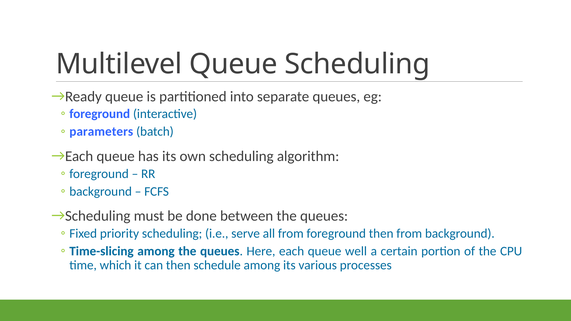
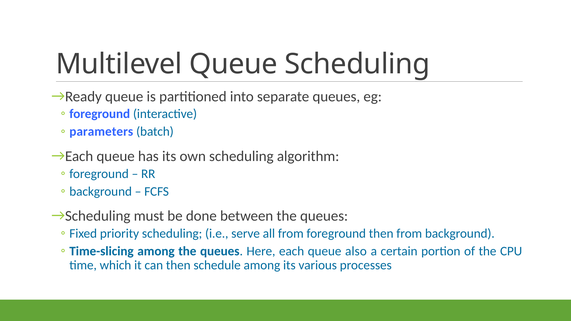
well: well -> also
